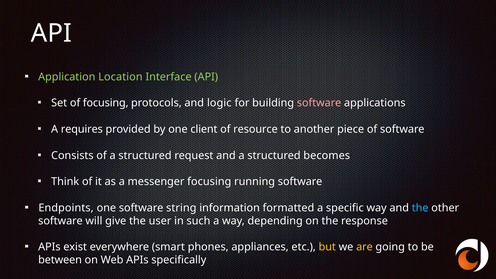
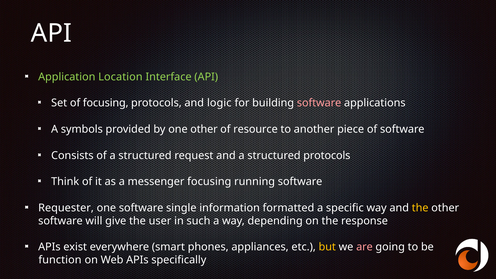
requires: requires -> symbols
one client: client -> other
structured becomes: becomes -> protocols
Endpoints: Endpoints -> Requester
string: string -> single
the at (420, 208) colour: light blue -> yellow
are colour: yellow -> pink
between: between -> function
